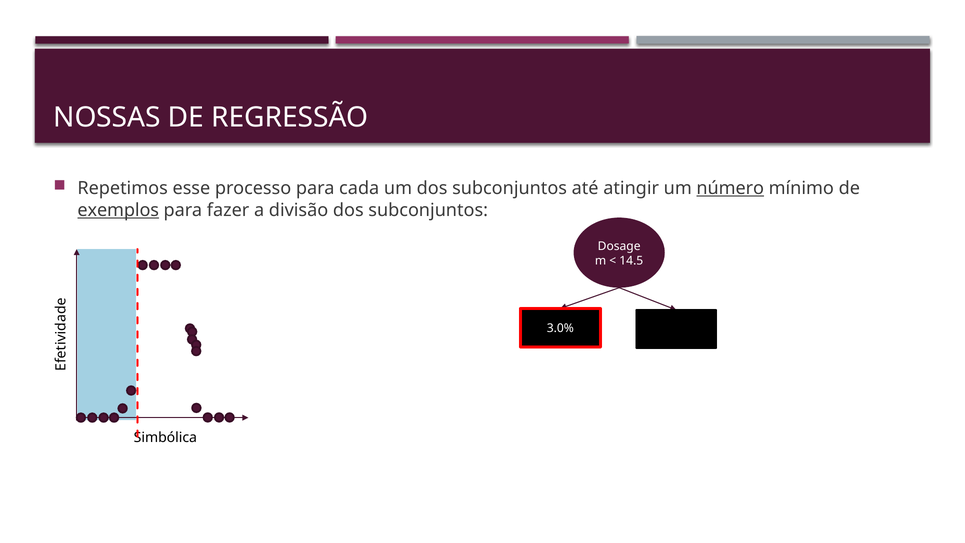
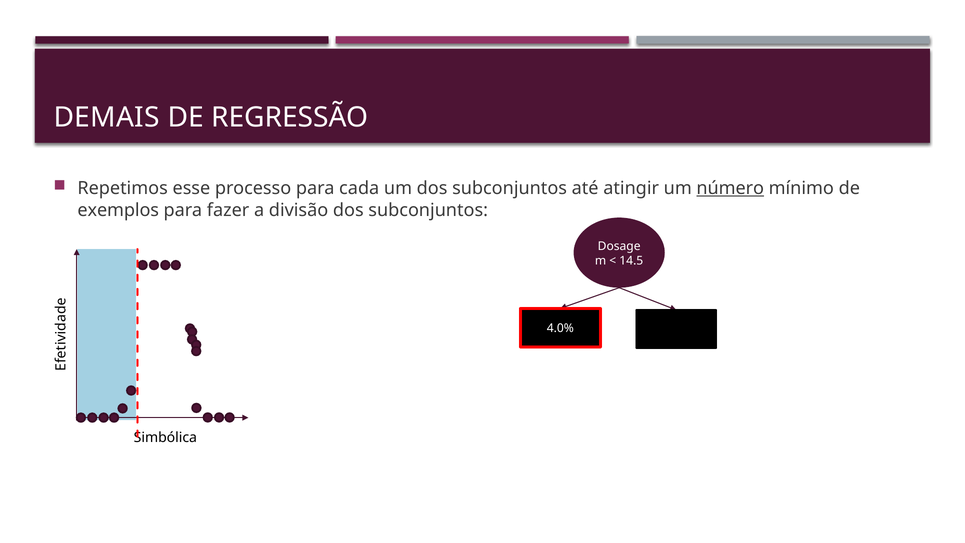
NOSSAS: NOSSAS -> DEMAIS
exemplos underline: present -> none
3.0%: 3.0% -> 4.0%
